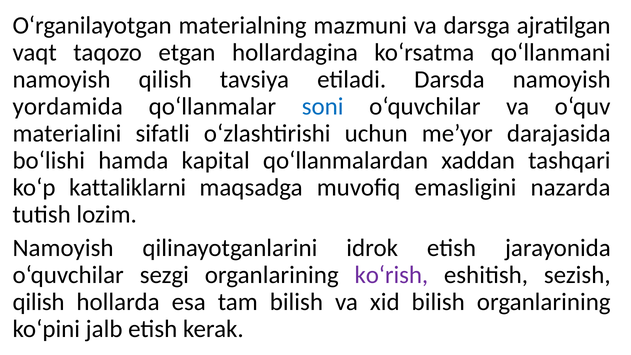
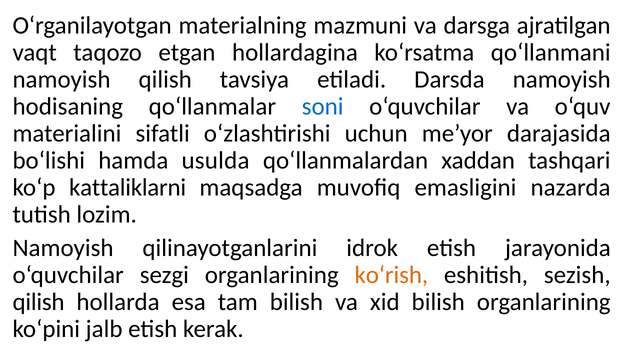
yordamida: yordamida -> hodisaning
kapital: kapital -> usulda
ko‘rish colour: purple -> orange
